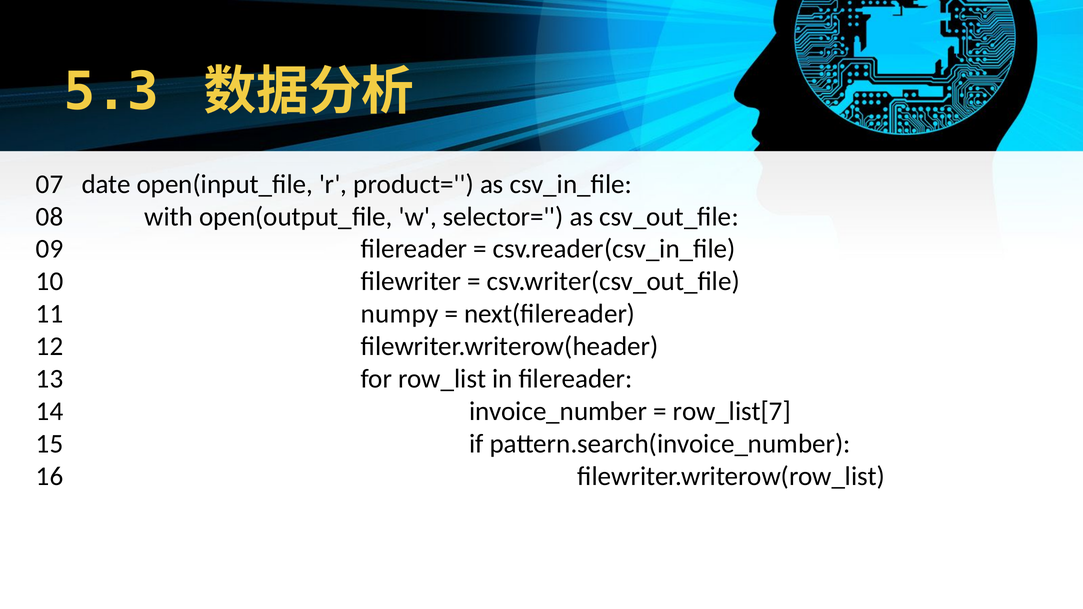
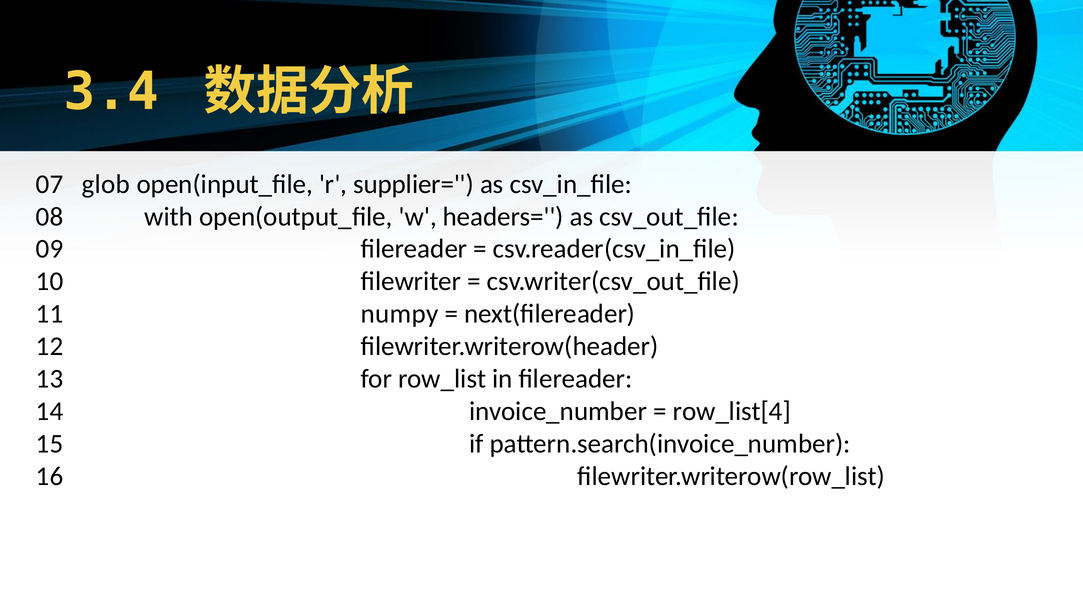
5.3: 5.3 -> 3.4
date: date -> glob
product=: product= -> supplier=
selector=: selector= -> headers=
row_list[7: row_list[7 -> row_list[4
